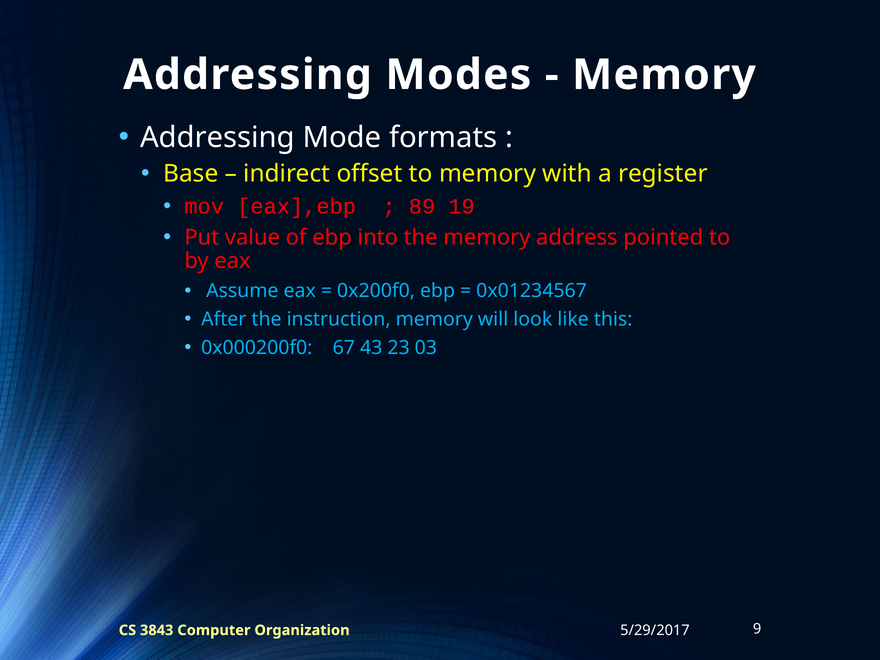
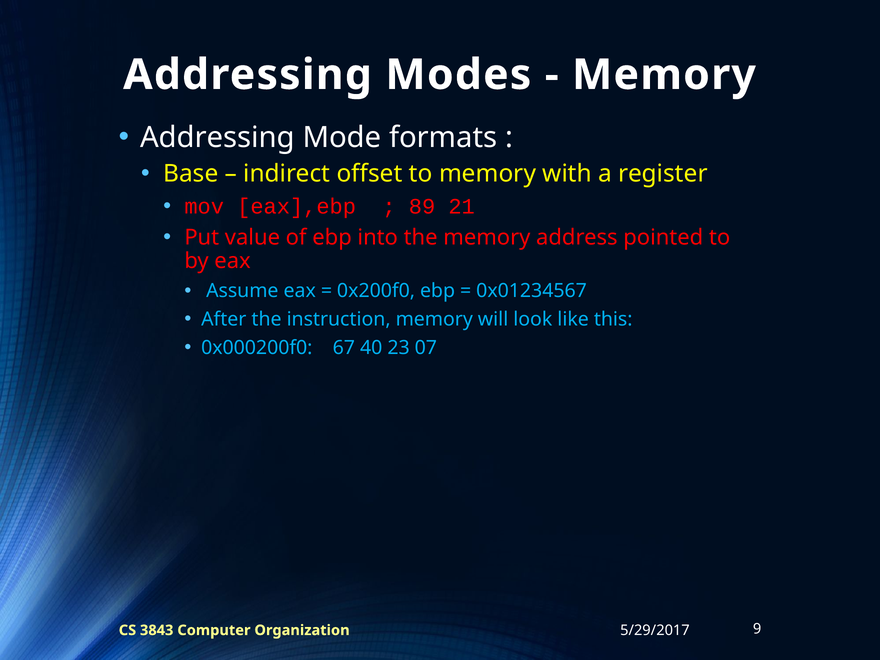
19: 19 -> 21
43: 43 -> 40
03: 03 -> 07
